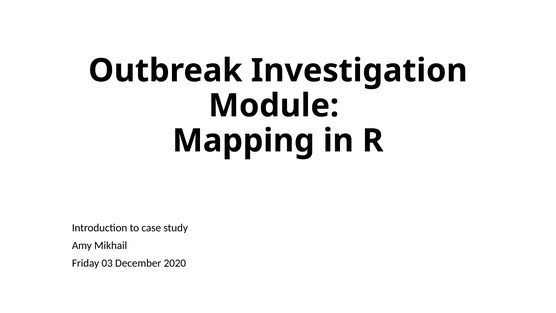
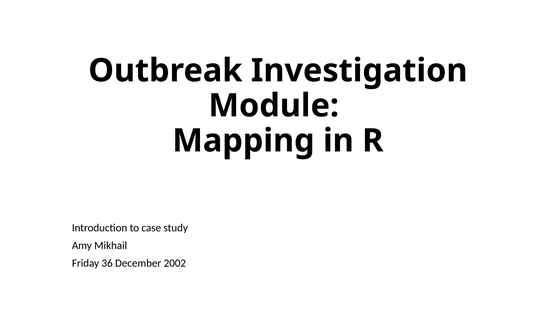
03: 03 -> 36
2020: 2020 -> 2002
